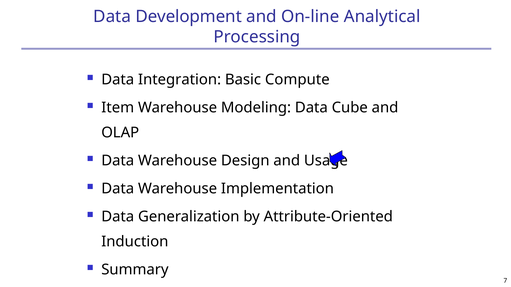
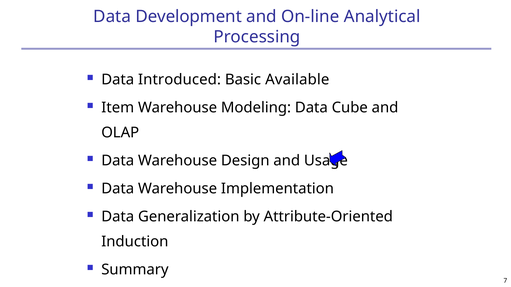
Integration: Integration -> Introduced
Compute: Compute -> Available
